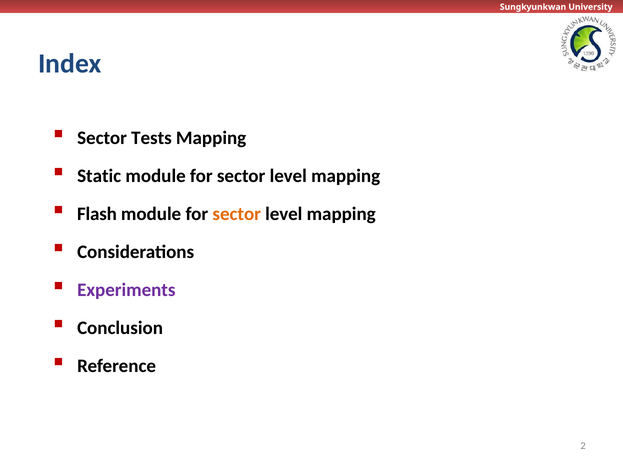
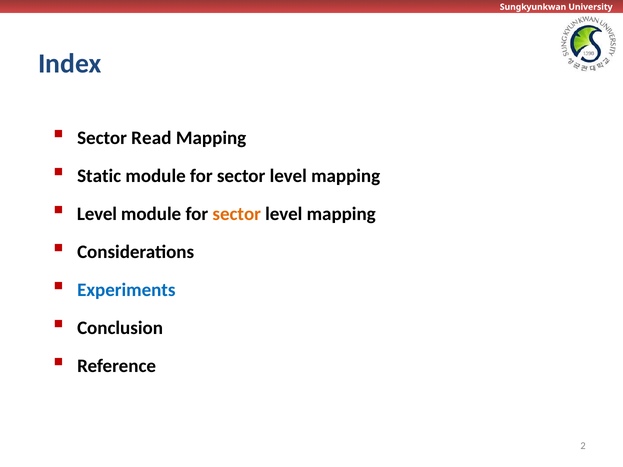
Tests: Tests -> Read
Flash at (97, 214): Flash -> Level
Experiments colour: purple -> blue
